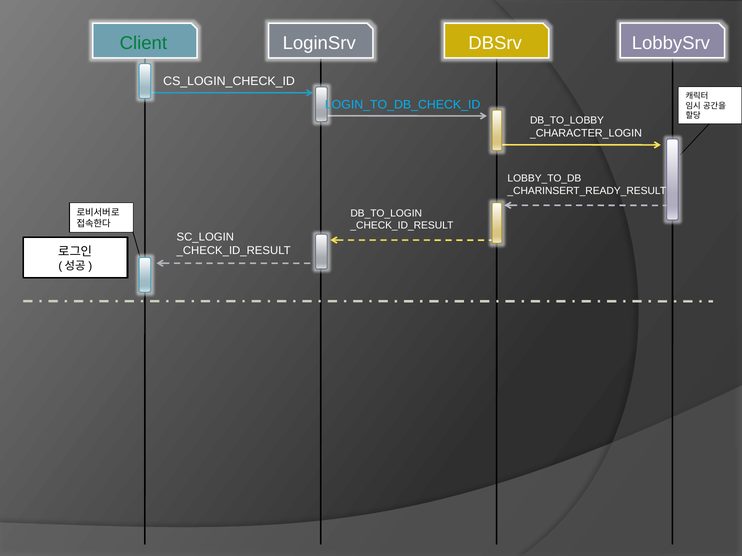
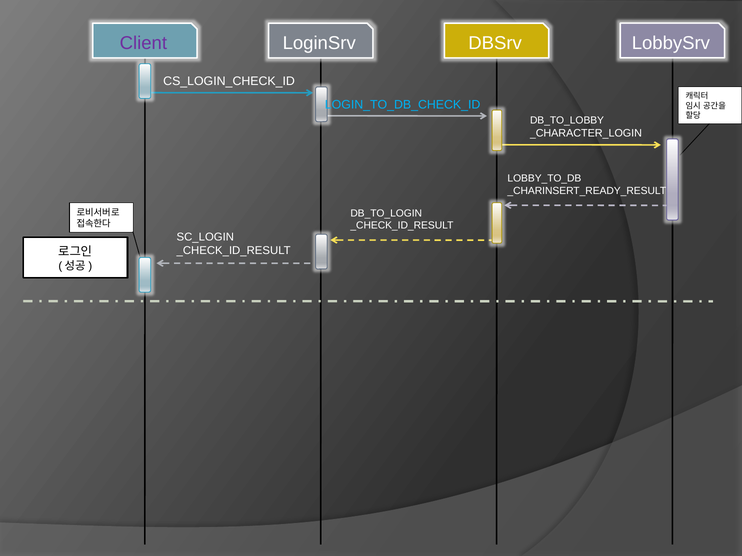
Client colour: green -> purple
